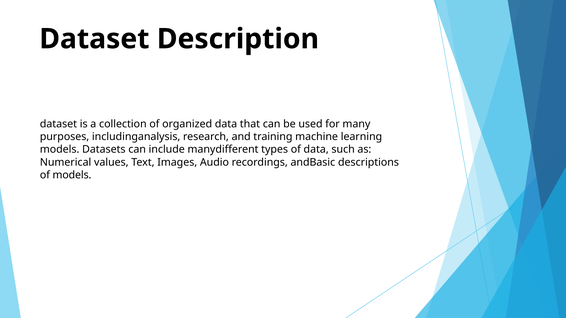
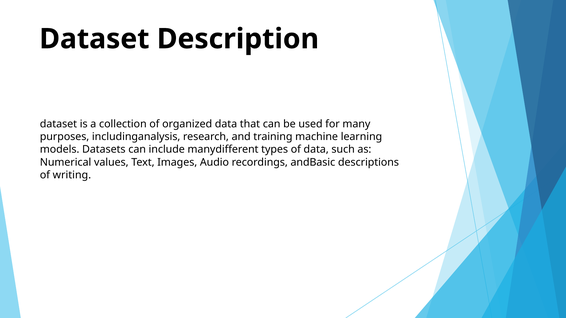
of models: models -> writing
